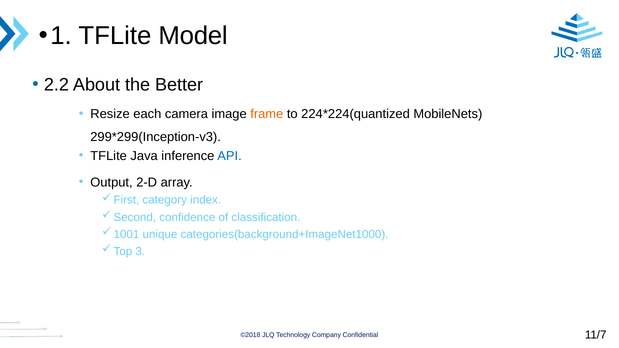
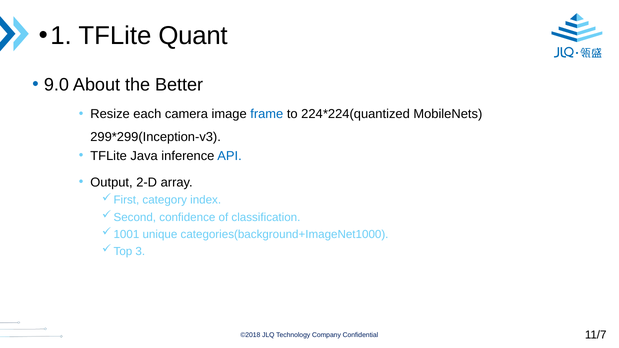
Model: Model -> Quant
2.2: 2.2 -> 9.0
frame colour: orange -> blue
